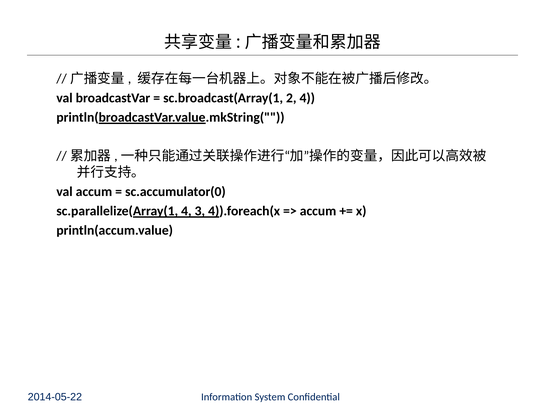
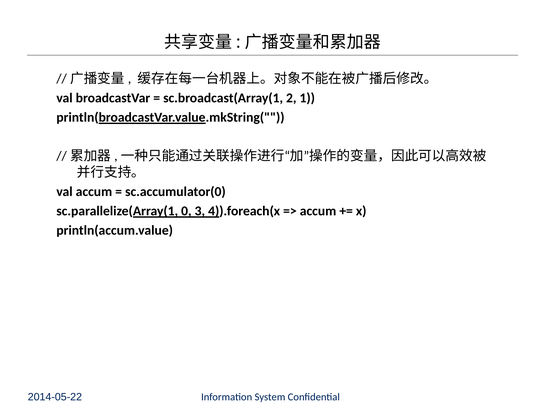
2 4: 4 -> 1
sc.parallelize(Array(1 4: 4 -> 0
